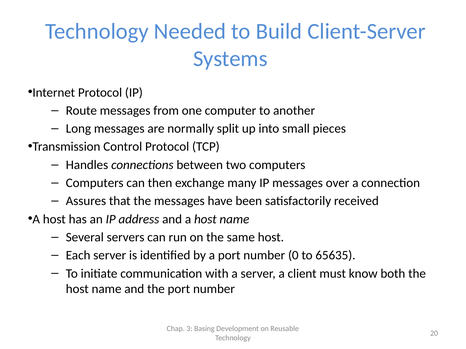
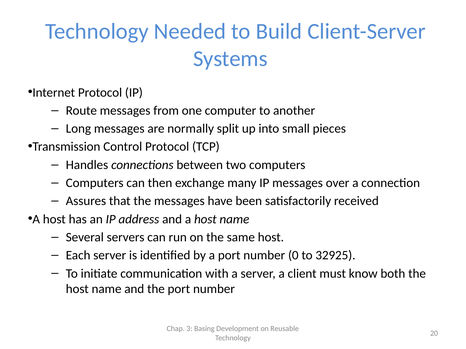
65635: 65635 -> 32925
